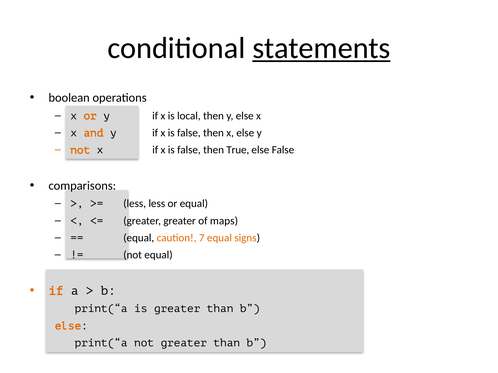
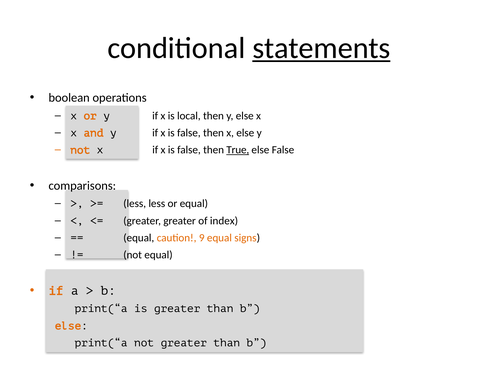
True underline: none -> present
maps: maps -> index
7: 7 -> 9
